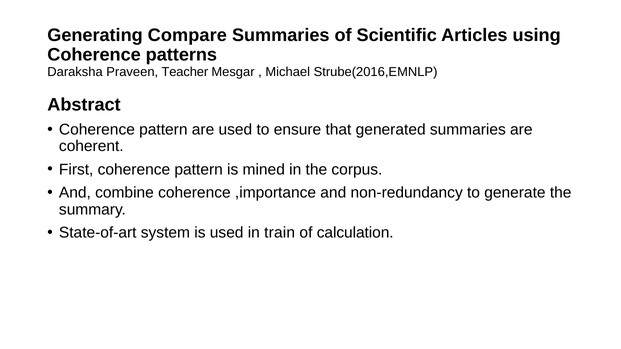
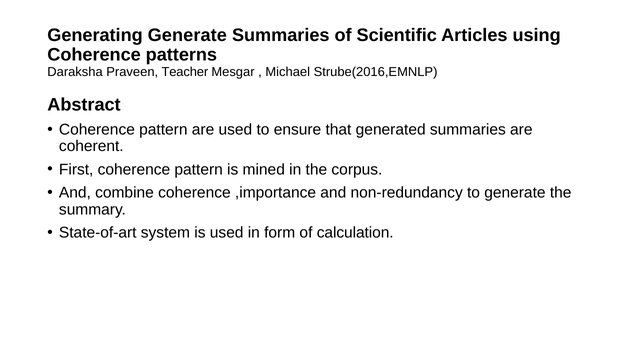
Generating Compare: Compare -> Generate
train: train -> form
